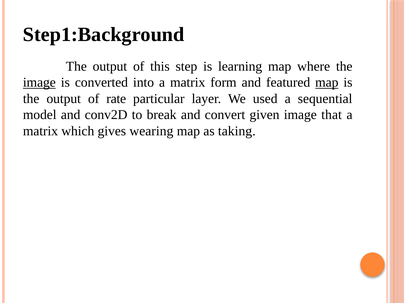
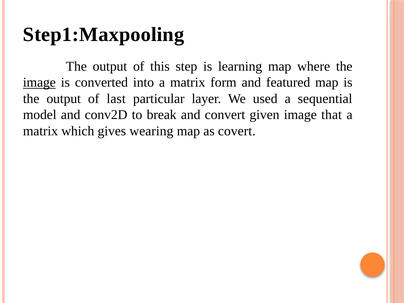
Step1:Background: Step1:Background -> Step1:Maxpooling
map at (327, 82) underline: present -> none
rate: rate -> last
taking: taking -> covert
